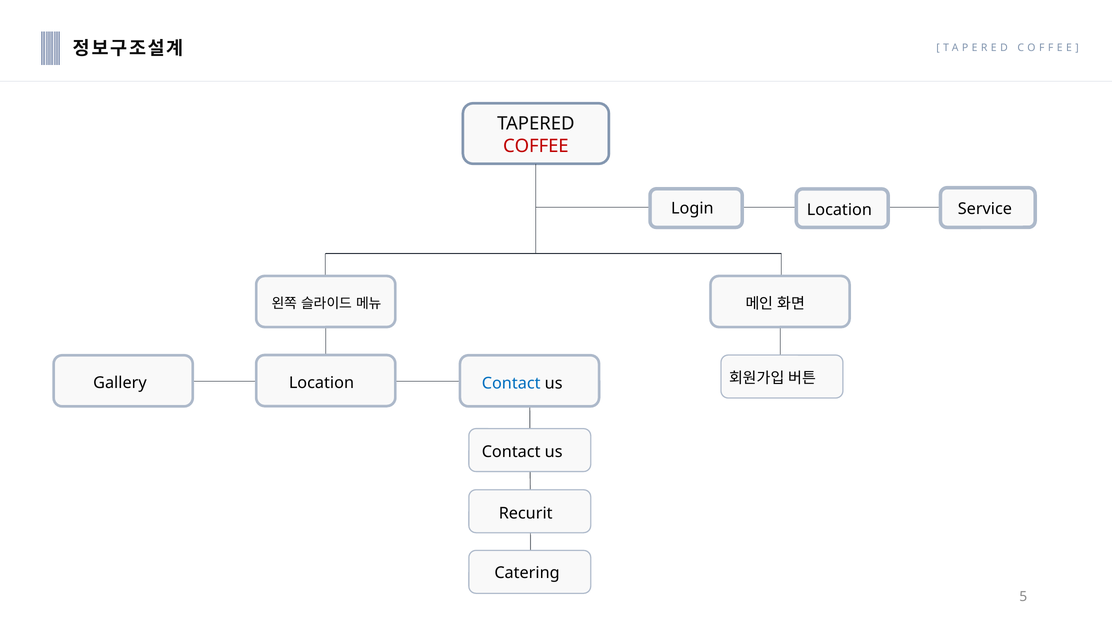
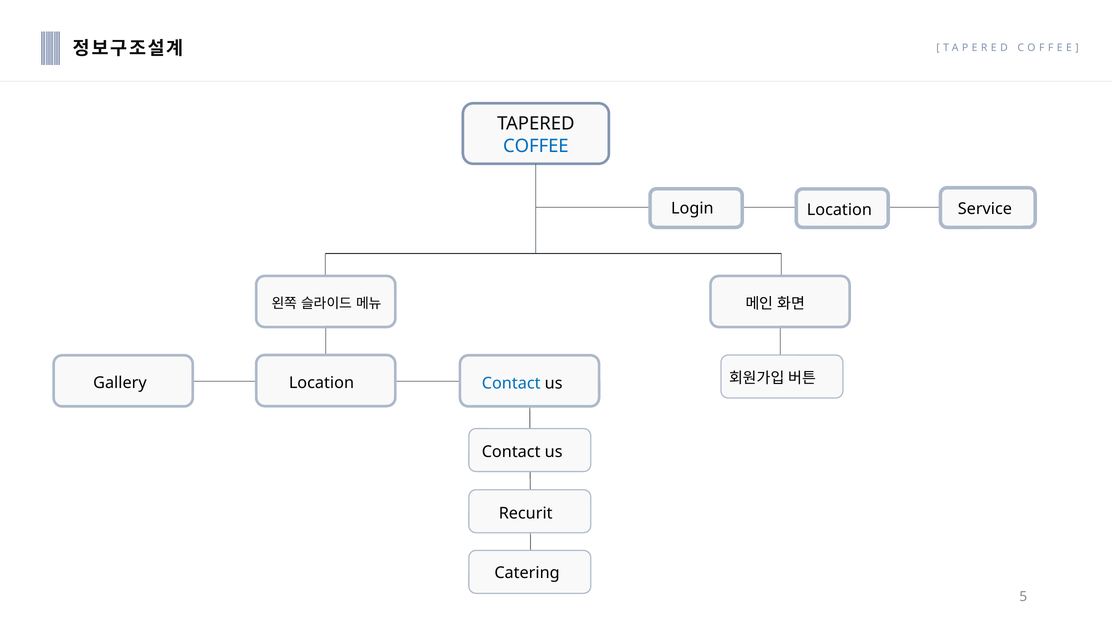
COFFEE colour: red -> blue
